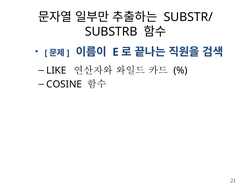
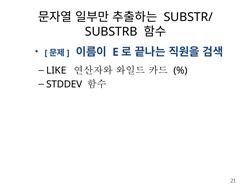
COSINE: COSINE -> STDDEV
